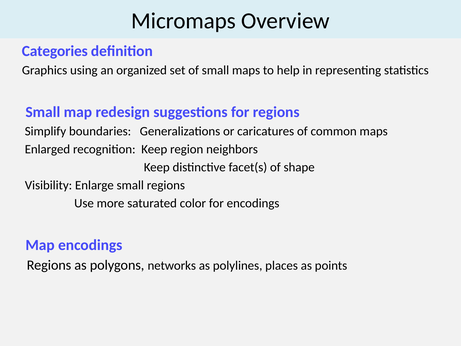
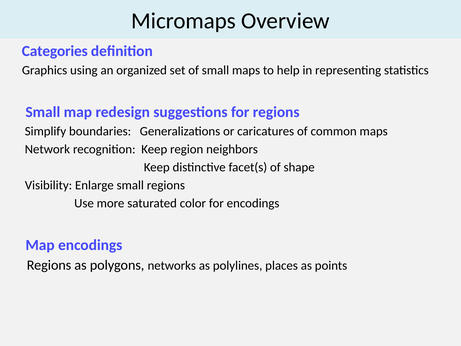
Enlarged: Enlarged -> Network
